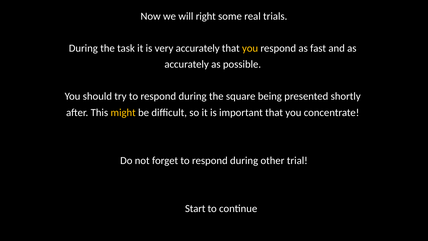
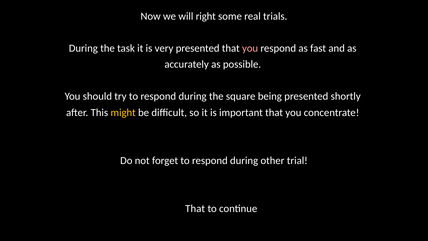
very accurately: accurately -> presented
you at (250, 48) colour: yellow -> pink
Start at (195, 208): Start -> That
